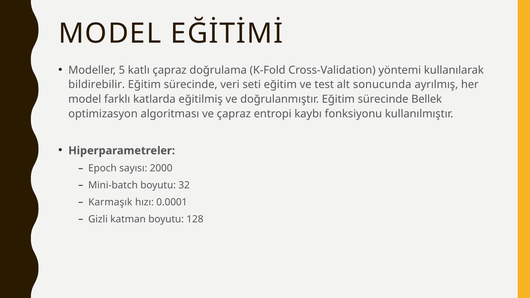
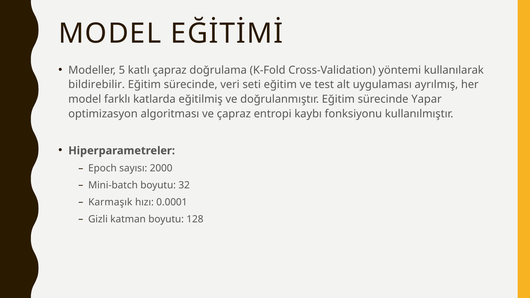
sonucunda: sonucunda -> uygulaması
Bellek: Bellek -> Yapar
